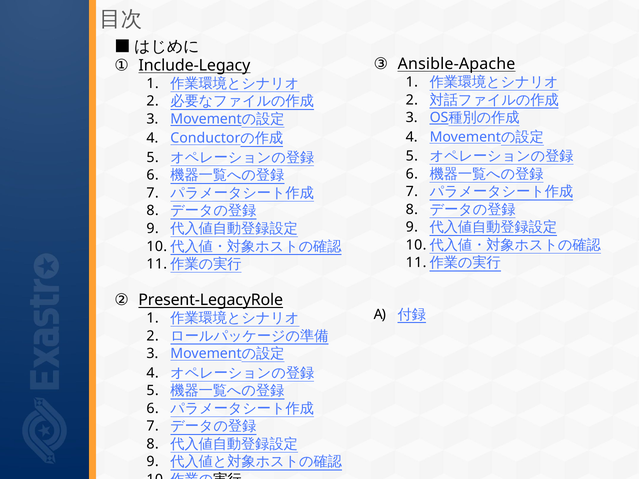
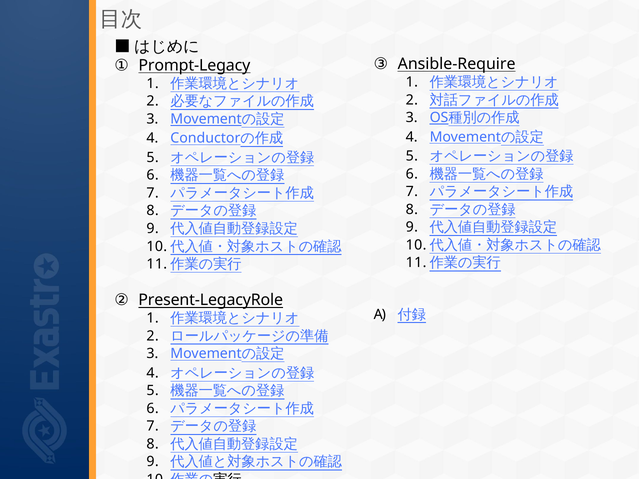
Ansible-Apache: Ansible-Apache -> Ansible-Require
Include-Legacy: Include-Legacy -> Prompt-Legacy
